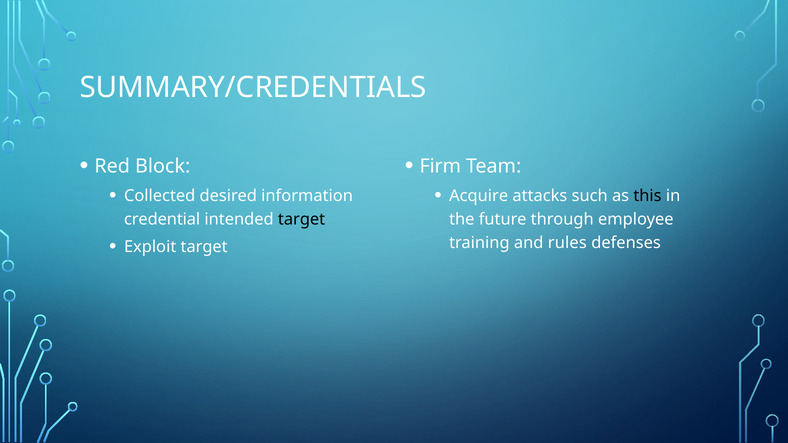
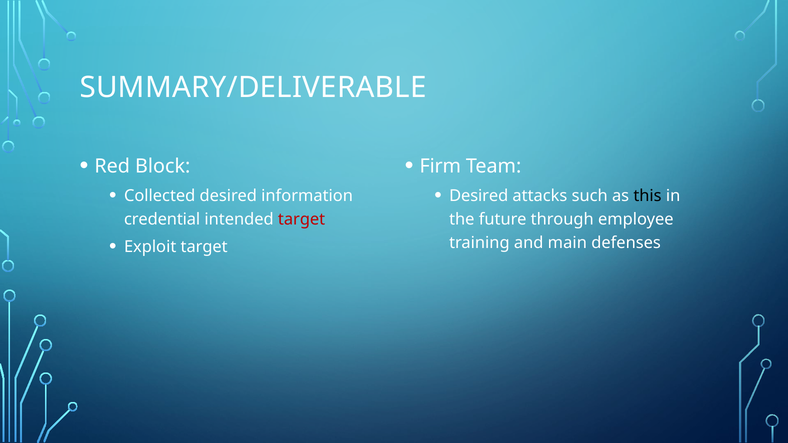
SUMMARY/CREDENTIALS: SUMMARY/CREDENTIALS -> SUMMARY/DELIVERABLE
Acquire at (479, 196): Acquire -> Desired
target at (302, 219) colour: black -> red
rules: rules -> main
